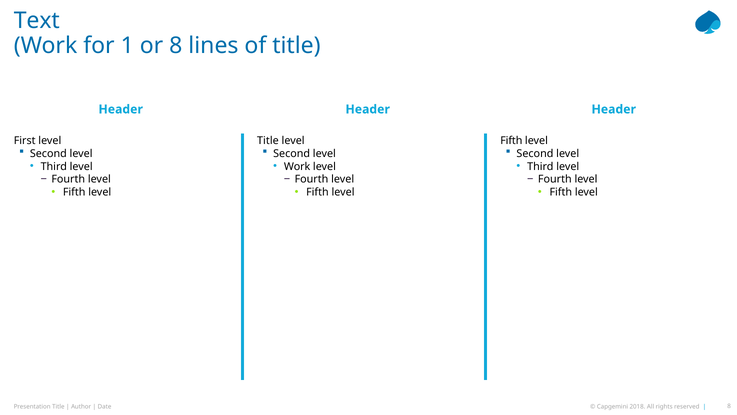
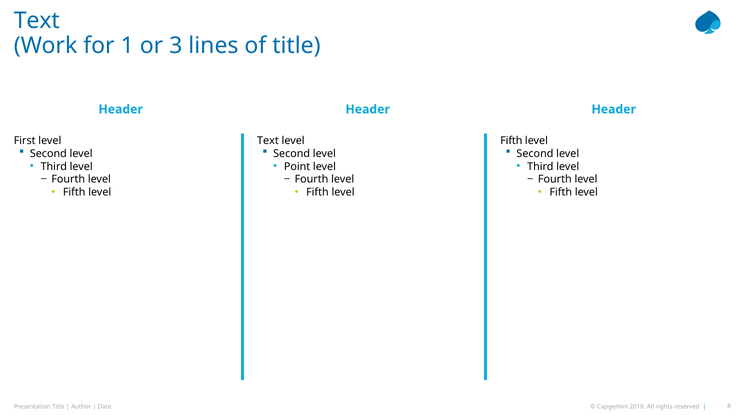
or 8: 8 -> 3
Title at (268, 141): Title -> Text
Work at (297, 166): Work -> Point
